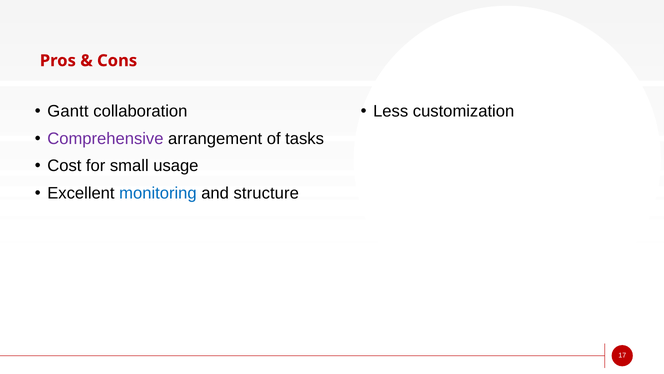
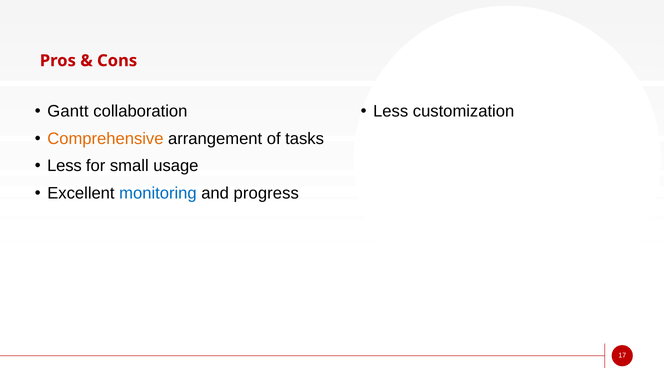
Comprehensive colour: purple -> orange
Cost at (64, 166): Cost -> Less
structure: structure -> progress
